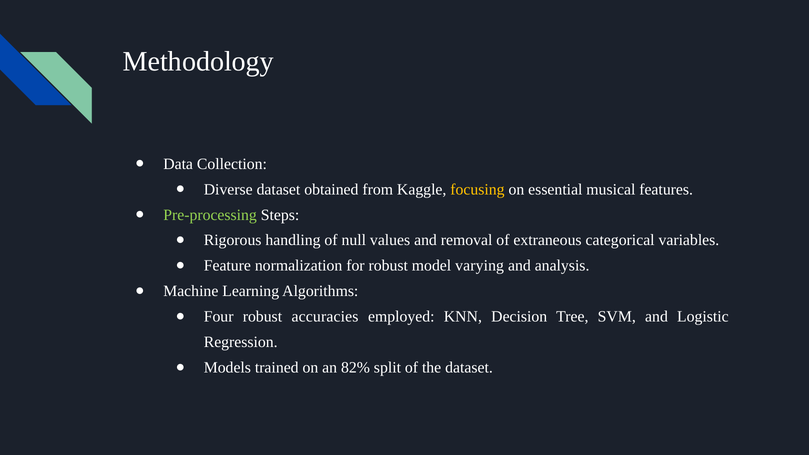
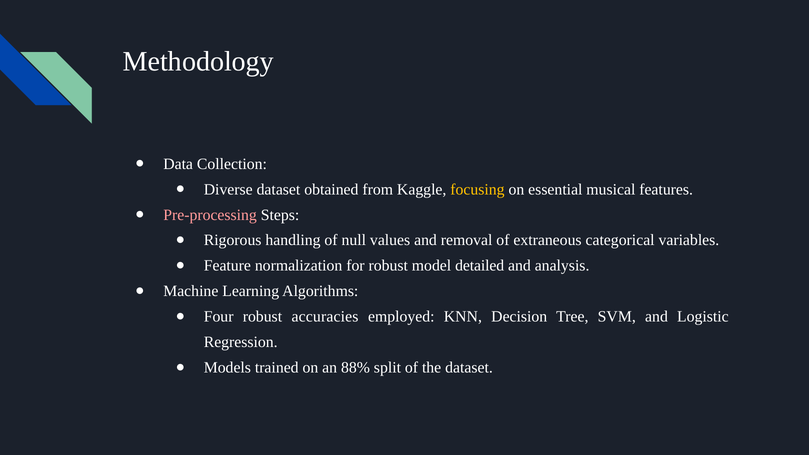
Pre-processing colour: light green -> pink
varying: varying -> detailed
82%: 82% -> 88%
